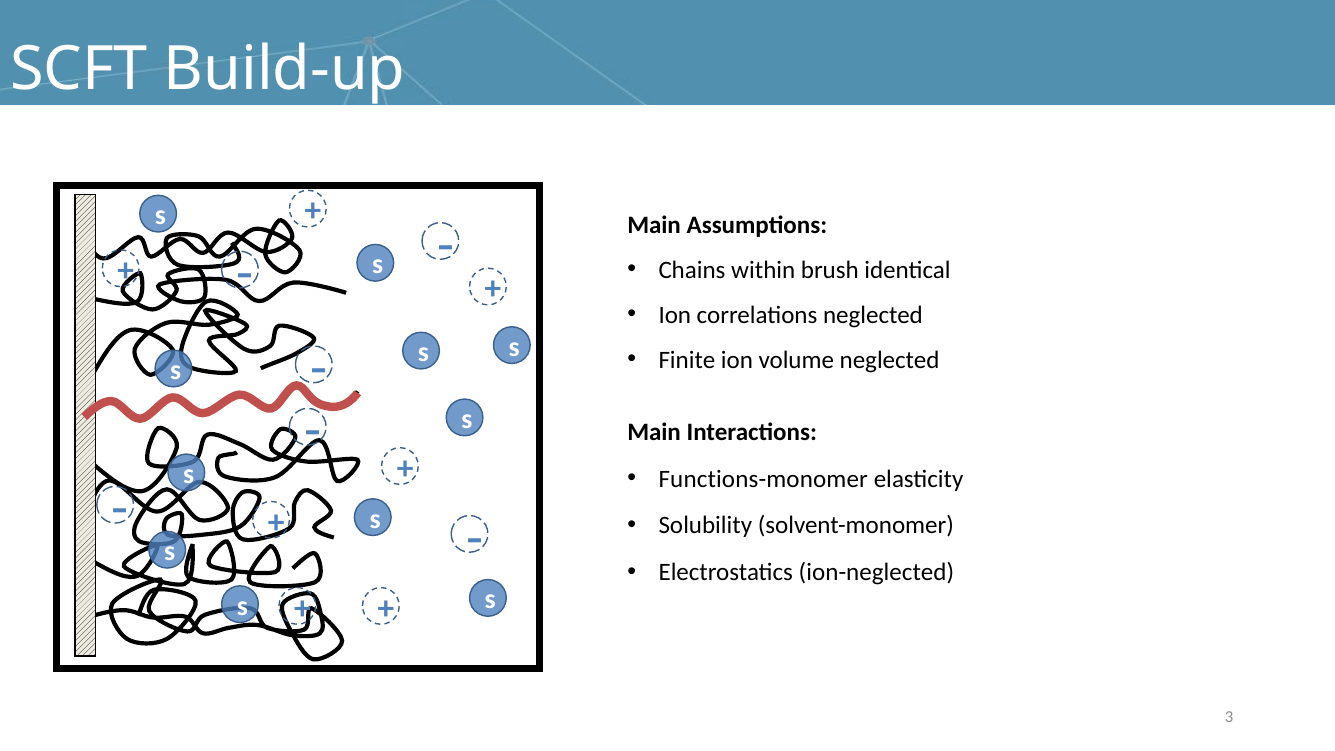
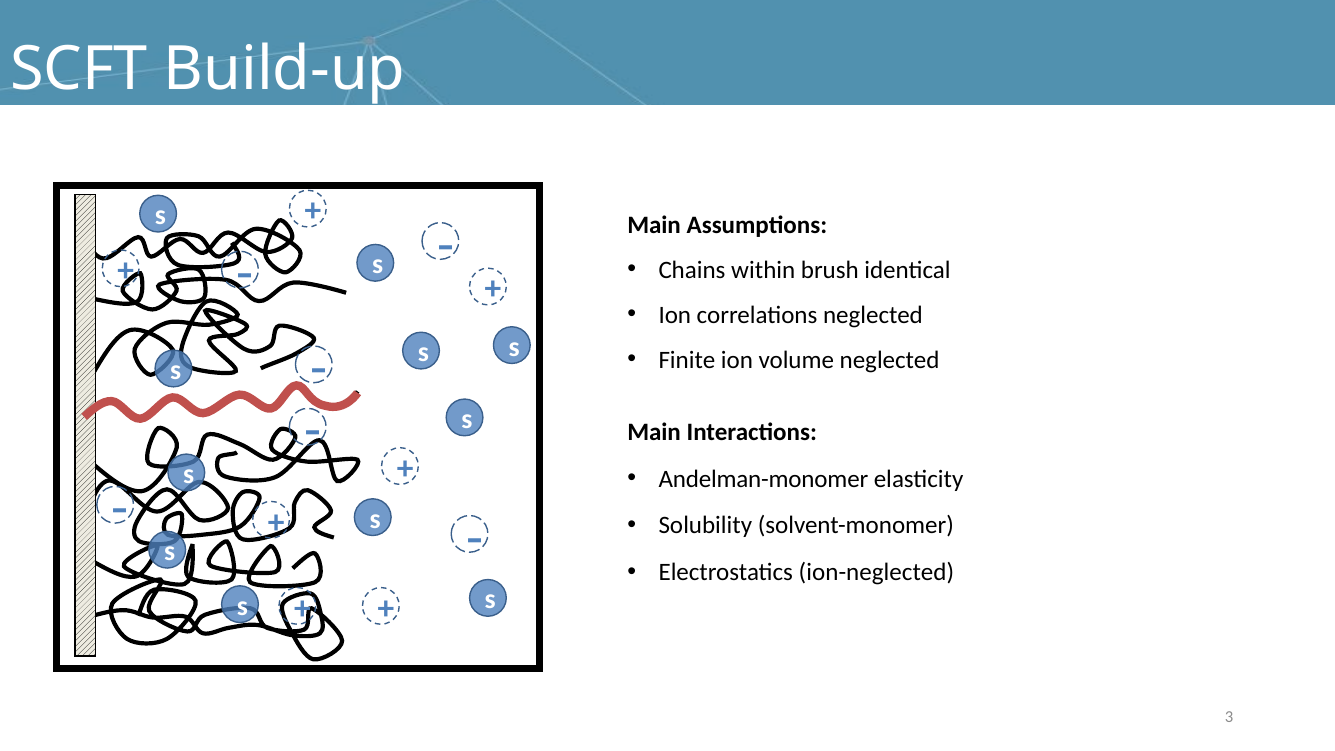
Functions-monomer: Functions-monomer -> Andelman-monomer
